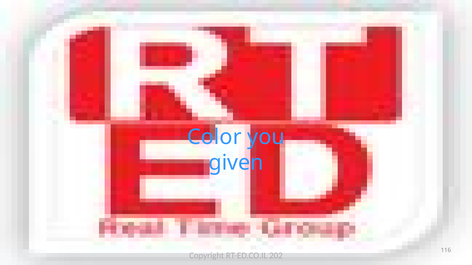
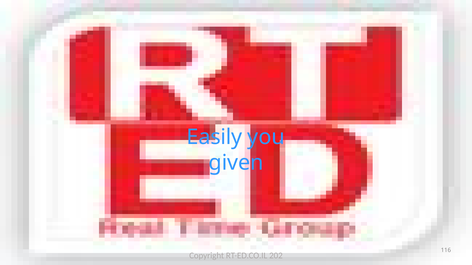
Color: Color -> Easily
